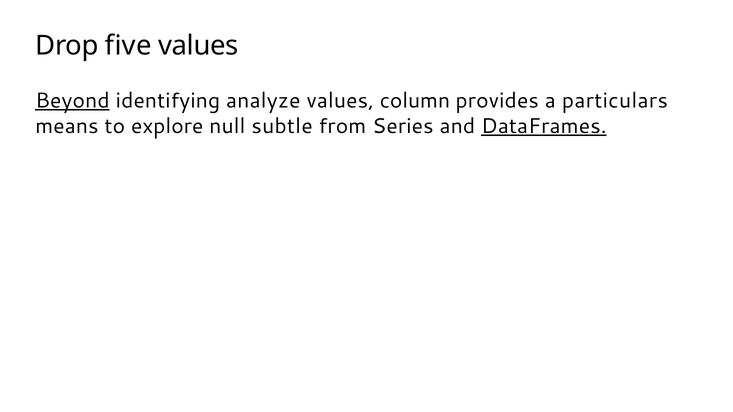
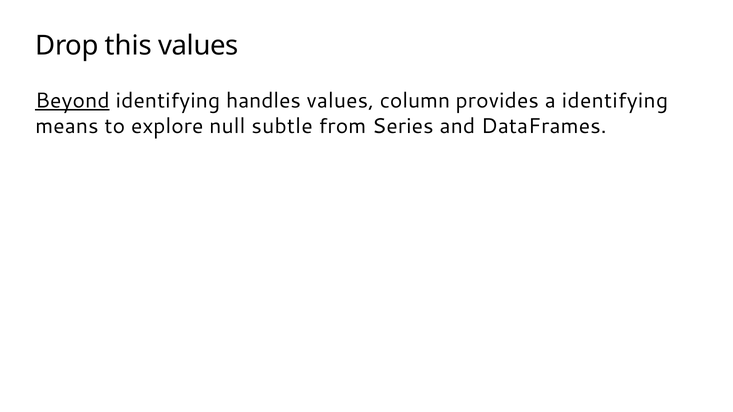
five: five -> this
analyze: analyze -> handles
a particulars: particulars -> identifying
DataFrames underline: present -> none
